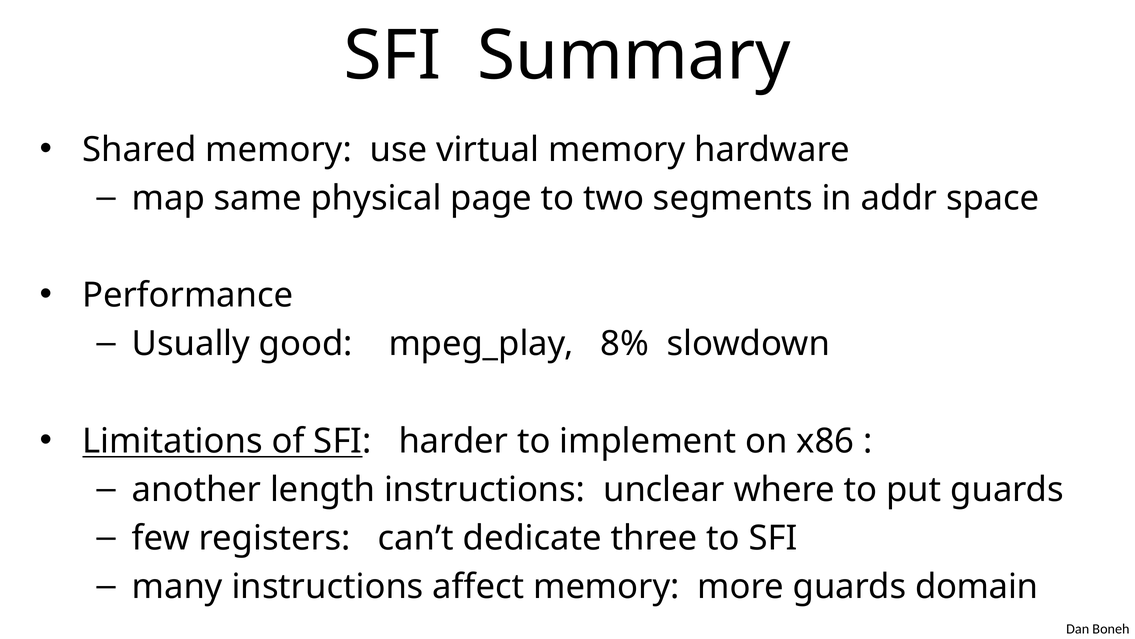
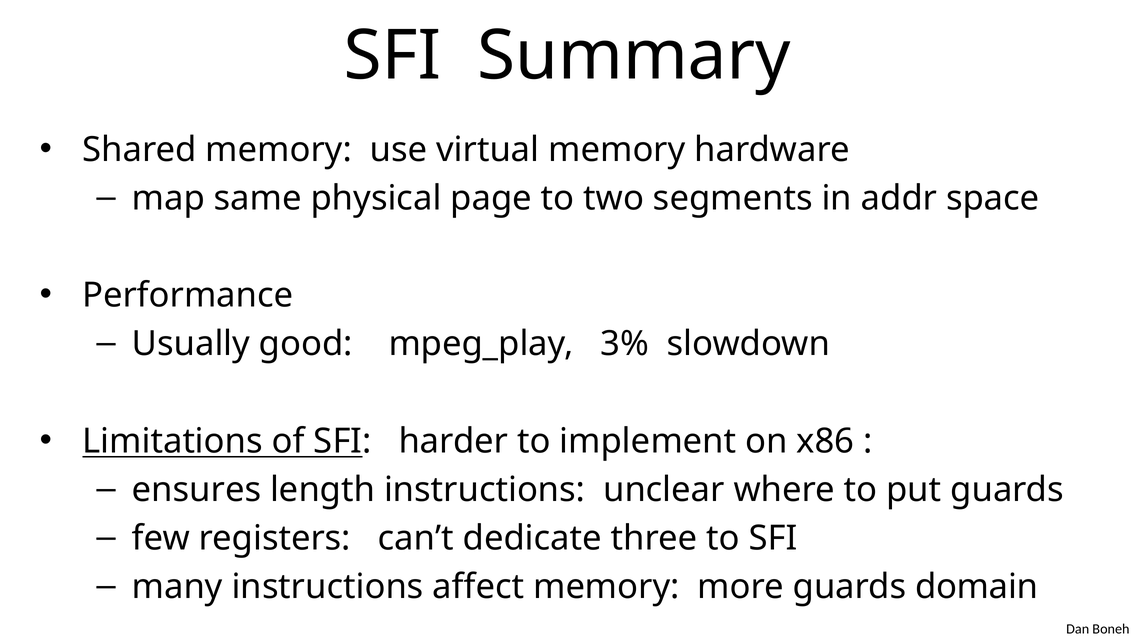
8%: 8% -> 3%
another: another -> ensures
